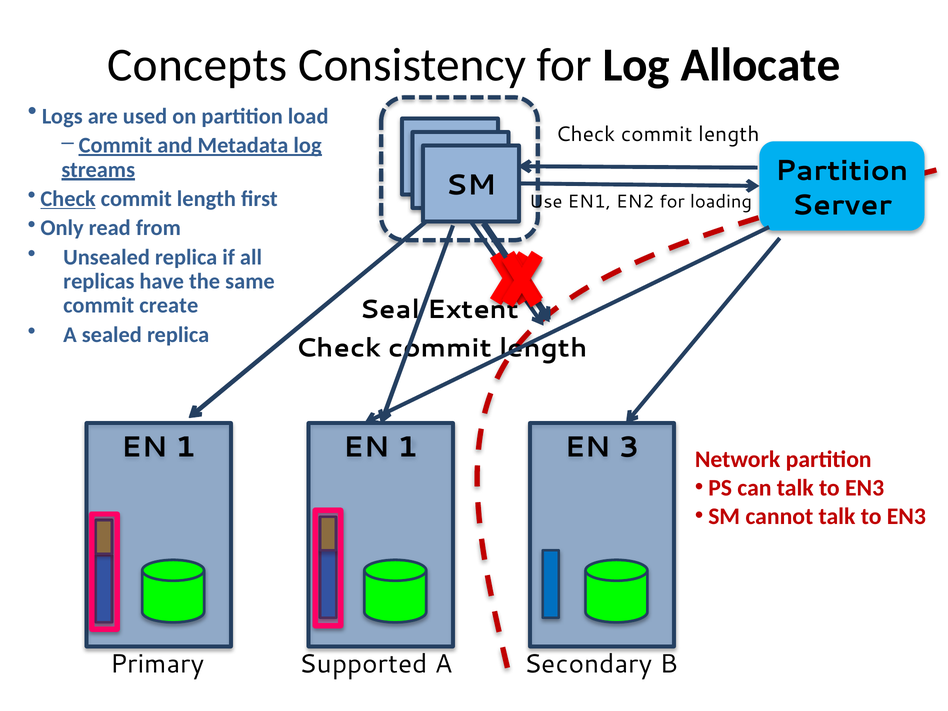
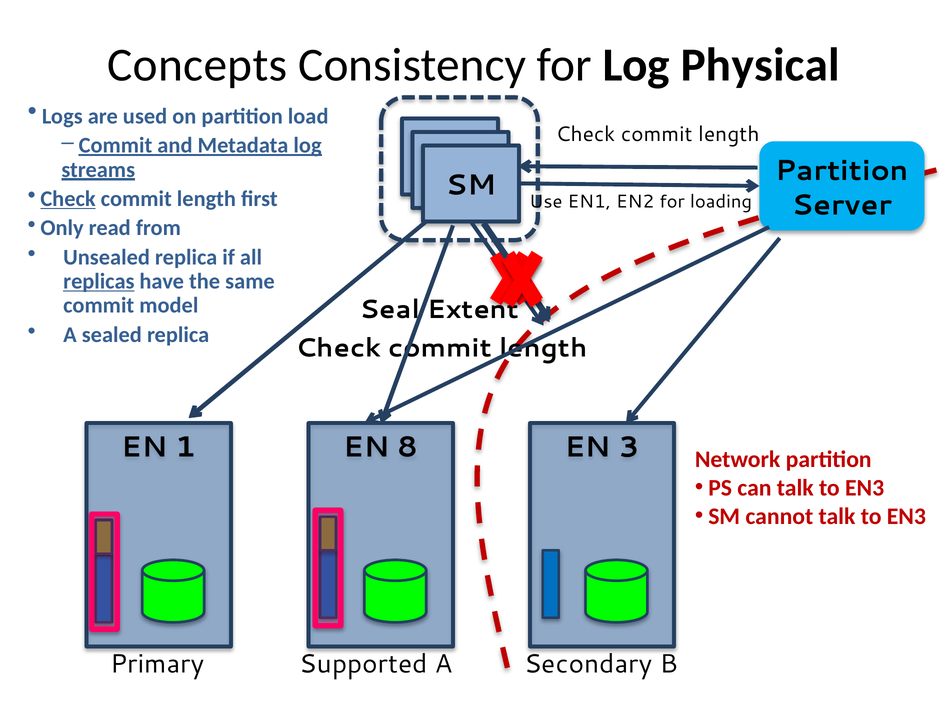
Allocate: Allocate -> Physical
replicas underline: none -> present
create: create -> model
1 EN 1: 1 -> 8
